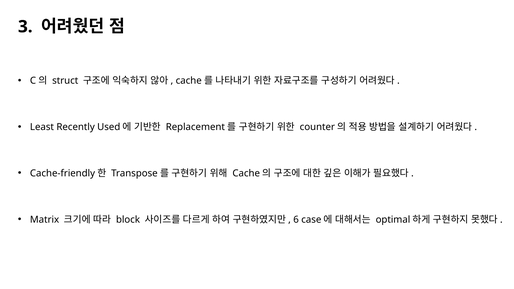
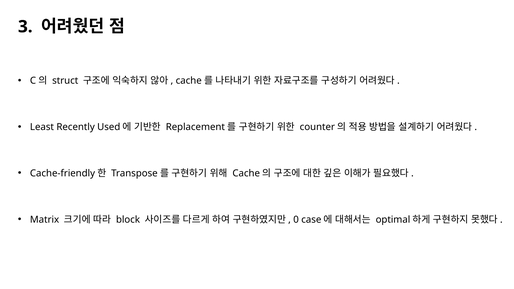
6: 6 -> 0
